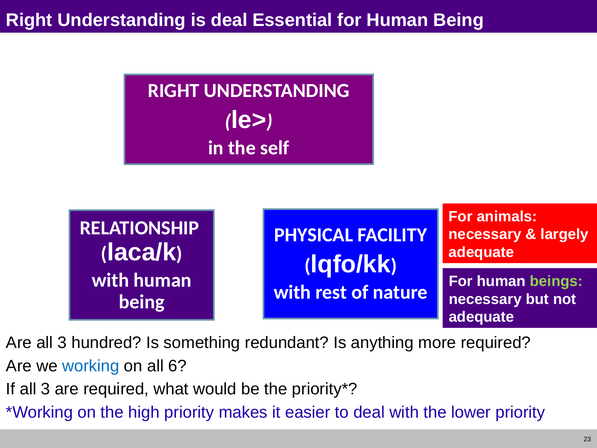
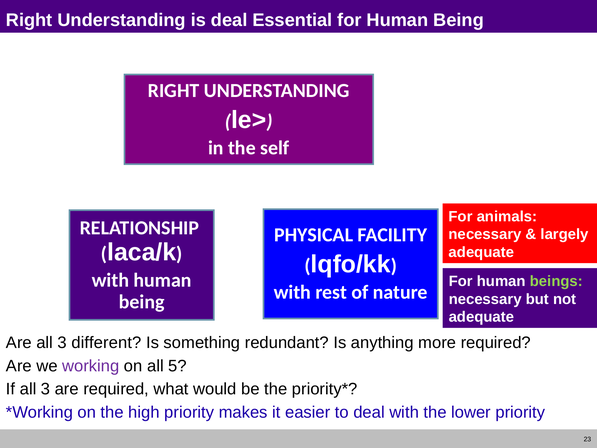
hundred: hundred -> different
working colour: blue -> purple
6: 6 -> 5
